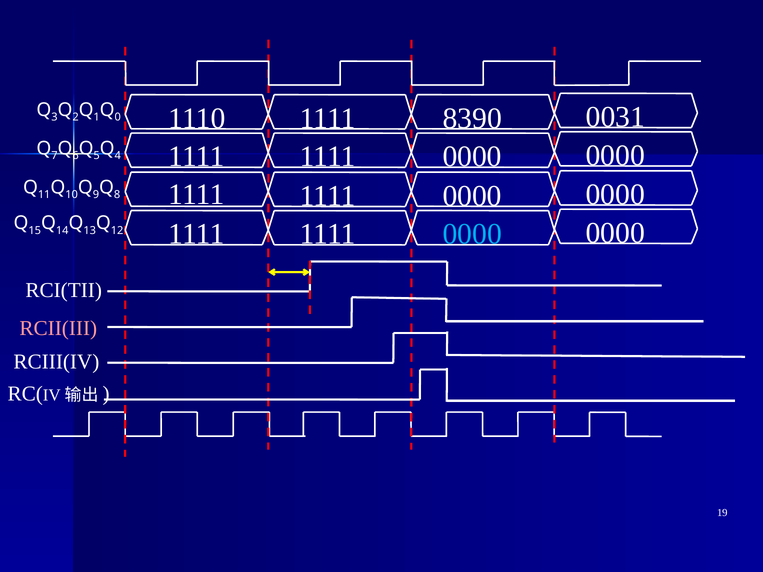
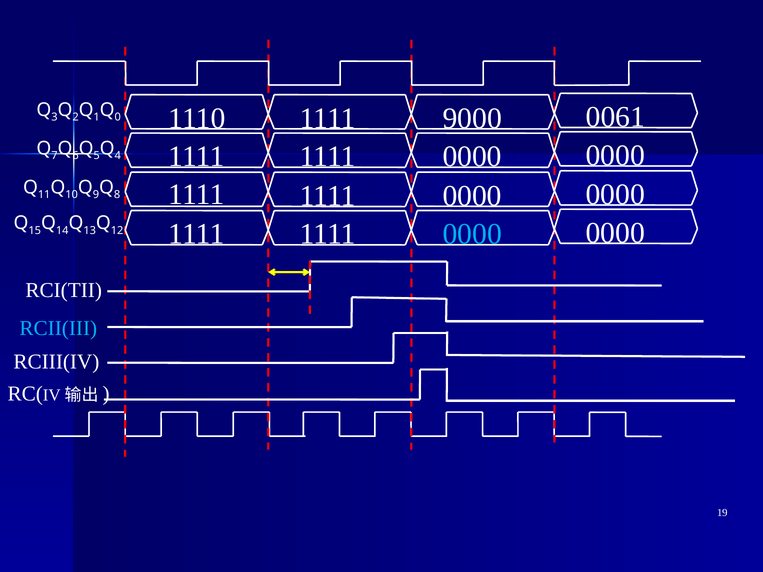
0031: 0031 -> 0061
8390: 8390 -> 9000
RCII(III colour: pink -> light blue
